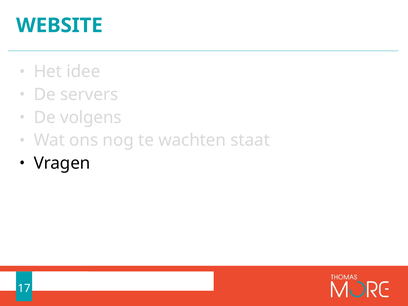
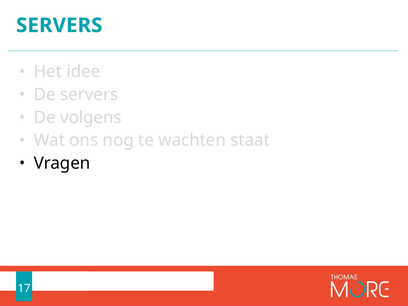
WEBSITE at (59, 25): WEBSITE -> SERVERS
